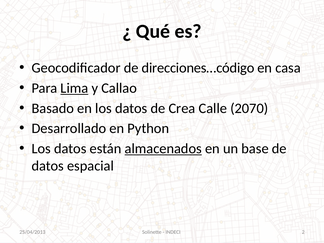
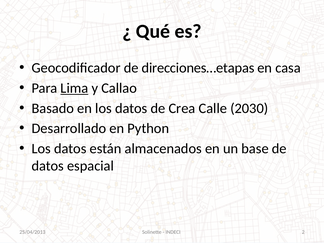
direcciones…código: direcciones…código -> direcciones…etapas
2070: 2070 -> 2030
almacenados underline: present -> none
